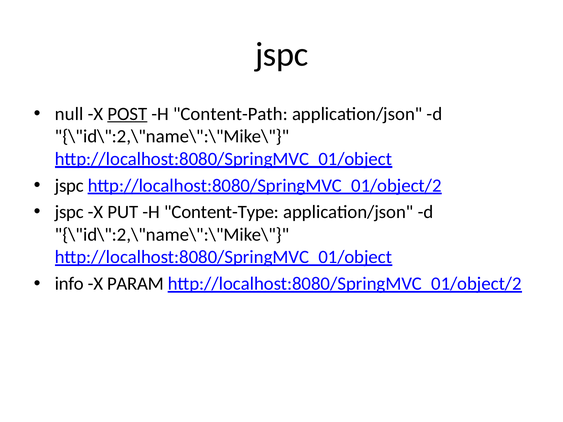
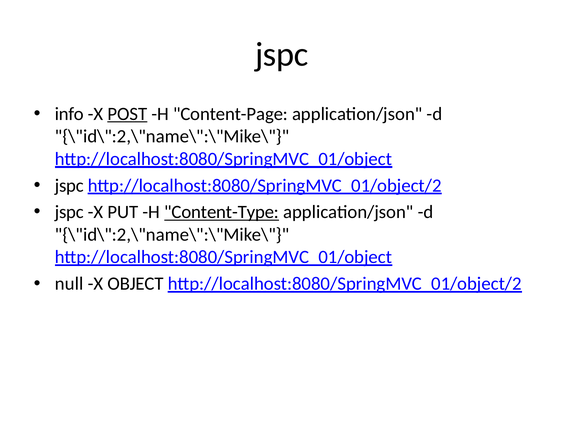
null: null -> info
Content-Path: Content-Path -> Content-Page
Content-Type underline: none -> present
info: info -> null
PARAM: PARAM -> OBJECT
